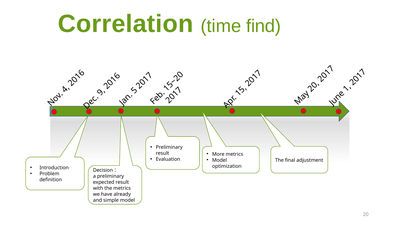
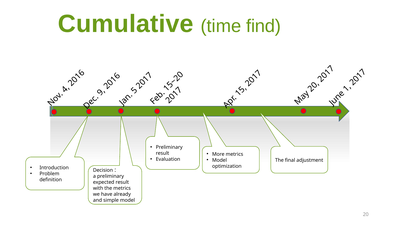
Correlation: Correlation -> Cumulative
